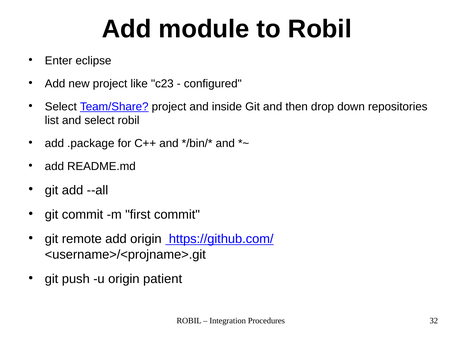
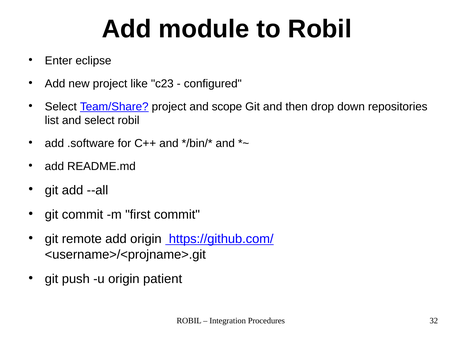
inside: inside -> scope
.package: .package -> .software
